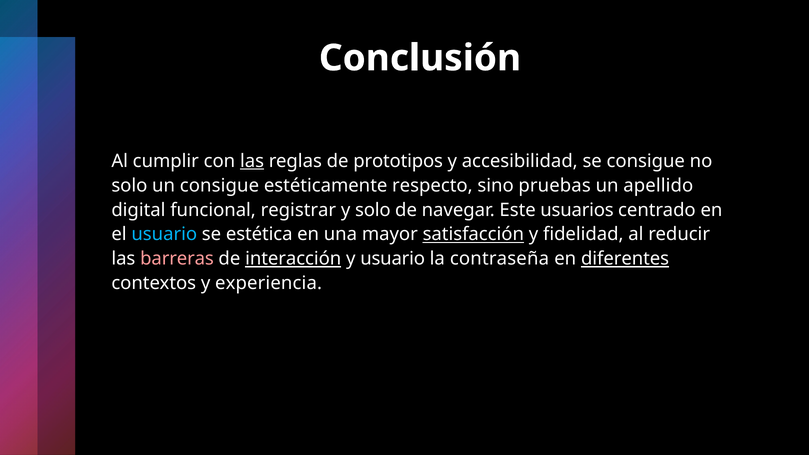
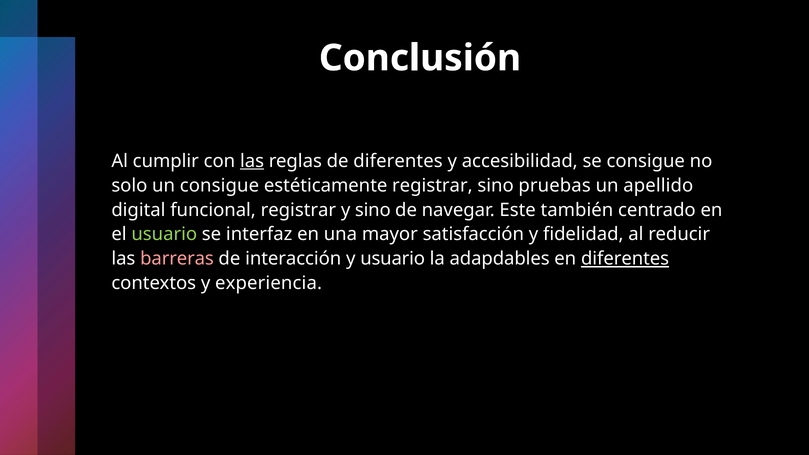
de prototipos: prototipos -> diferentes
estéticamente respecto: respecto -> registrar
y solo: solo -> sino
usuarios: usuarios -> también
usuario at (164, 234) colour: light blue -> light green
estética: estética -> interfaz
satisfacción underline: present -> none
interacción underline: present -> none
contraseña: contraseña -> adapdables
